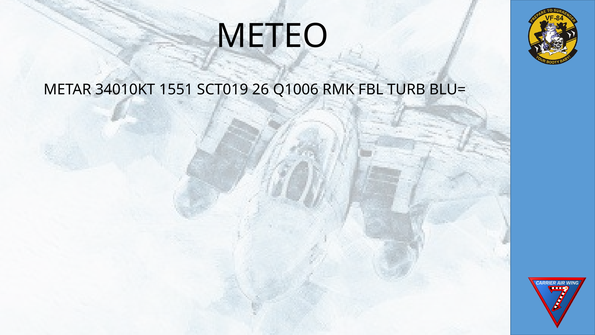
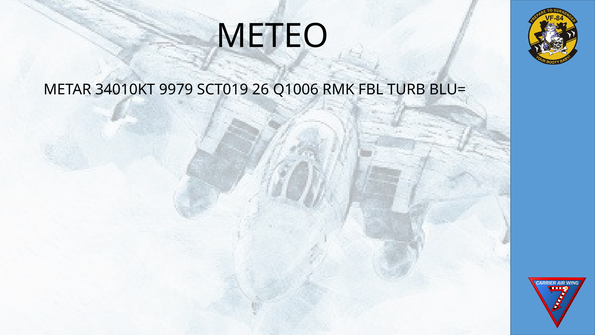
1551: 1551 -> 9979
